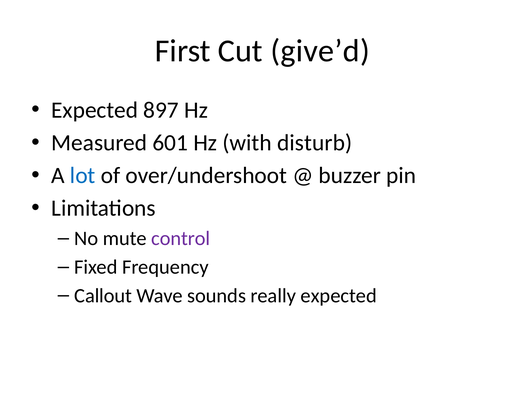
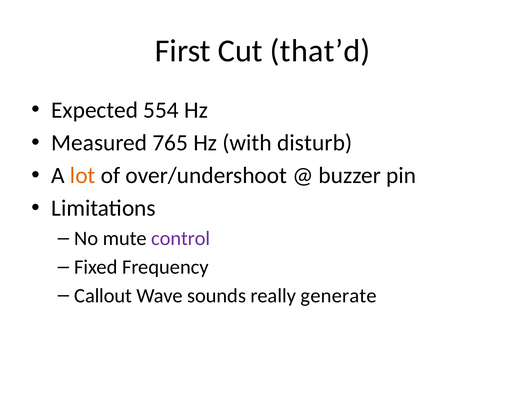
give’d: give’d -> that’d
897: 897 -> 554
601: 601 -> 765
lot colour: blue -> orange
really expected: expected -> generate
